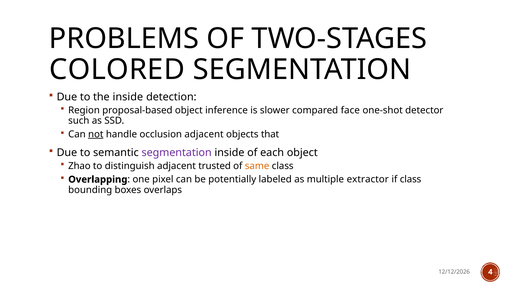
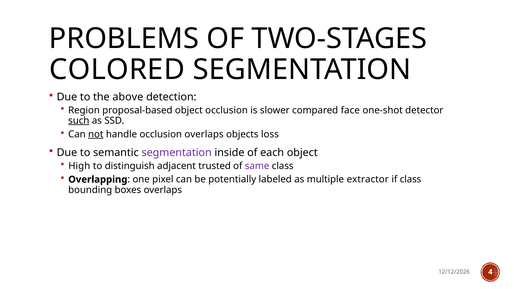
the inside: inside -> above
object inference: inference -> occlusion
such underline: none -> present
occlusion adjacent: adjacent -> overlaps
that: that -> loss
Zhao: Zhao -> High
same colour: orange -> purple
